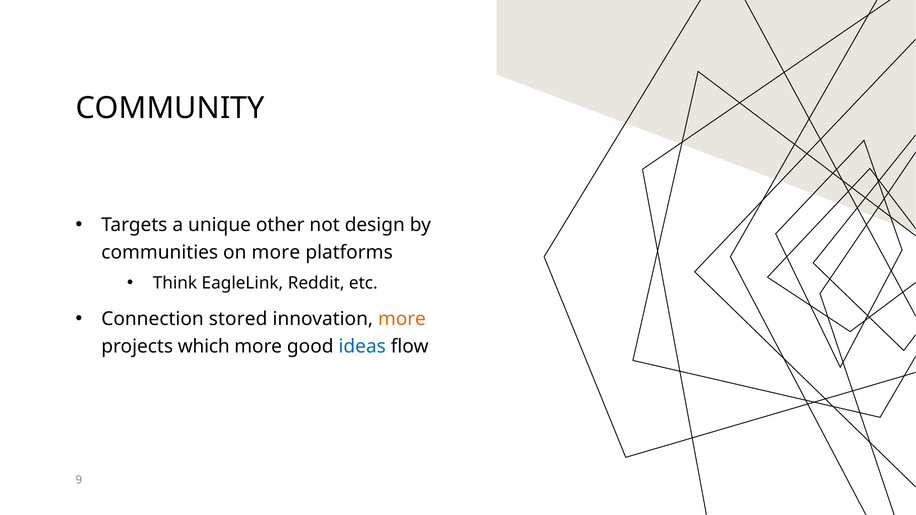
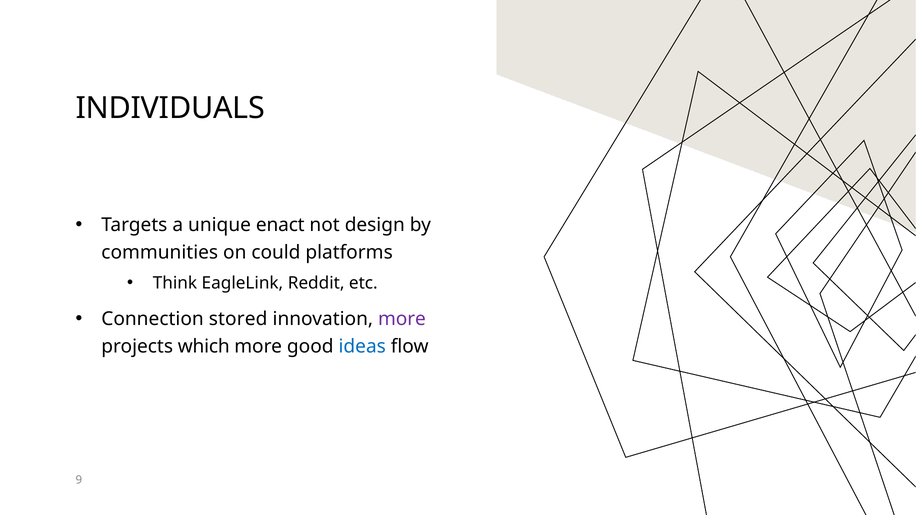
COMMUNITY: COMMUNITY -> INDIVIDUALS
other: other -> enact
on more: more -> could
more at (402, 319) colour: orange -> purple
